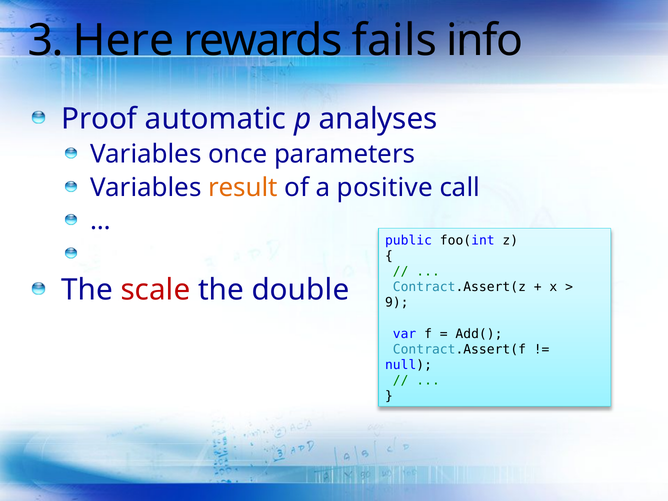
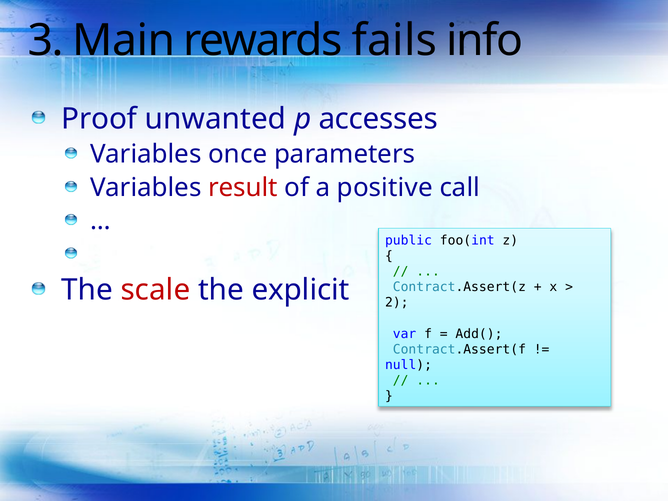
Here: Here -> Main
automatic: automatic -> unwanted
analyses: analyses -> accesses
result colour: orange -> red
double: double -> explicit
9: 9 -> 2
